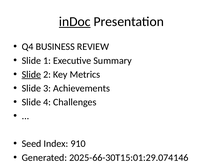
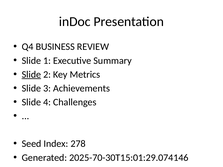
inDoc underline: present -> none
910: 910 -> 278
2025-66-30T15:01:29.074146: 2025-66-30T15:01:29.074146 -> 2025-70-30T15:01:29.074146
